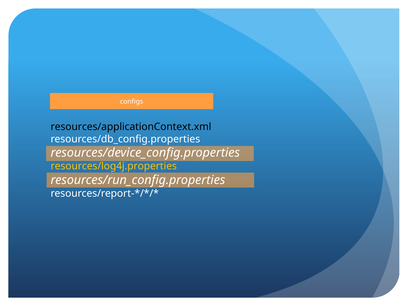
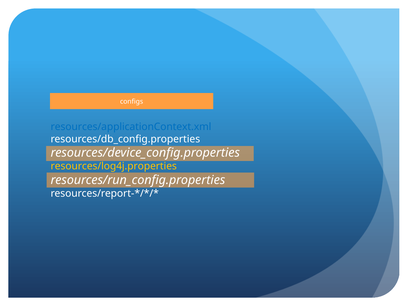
resources/applicationContext.xml colour: black -> blue
